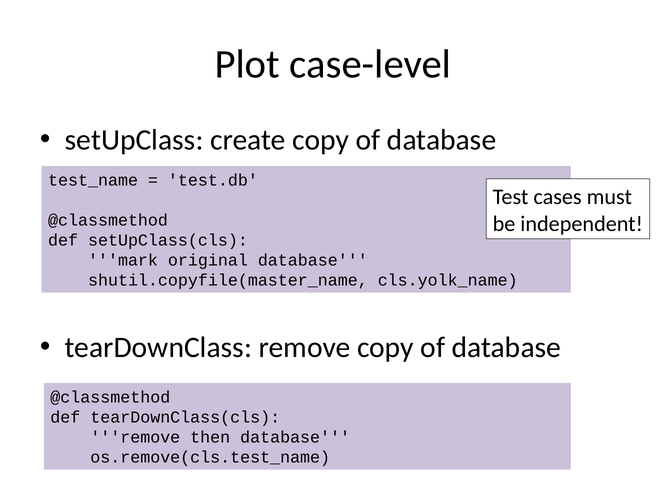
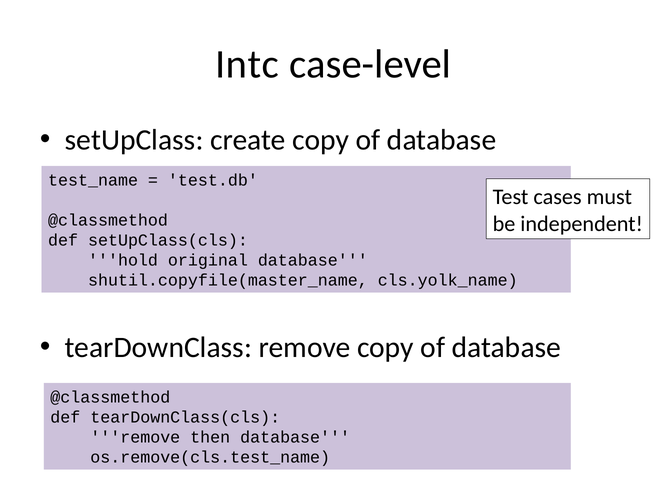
Plot: Plot -> Intc
mark: mark -> hold
